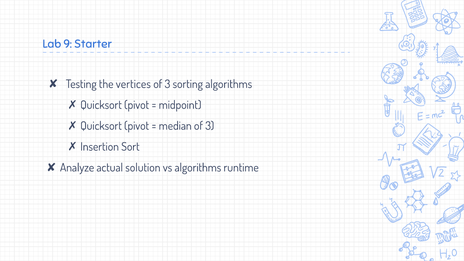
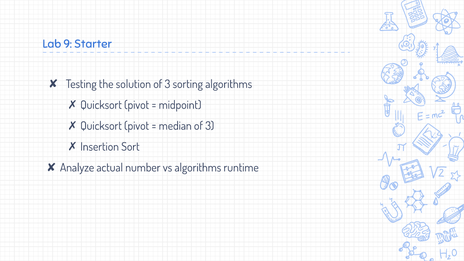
vertices: vertices -> solution
solution: solution -> number
